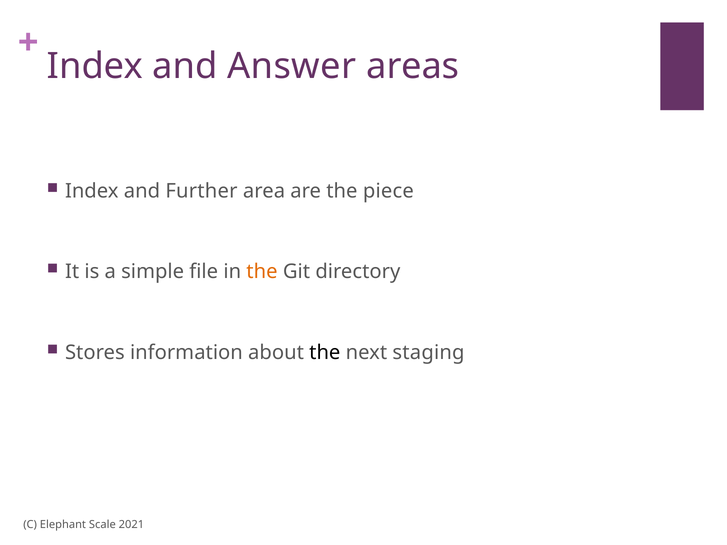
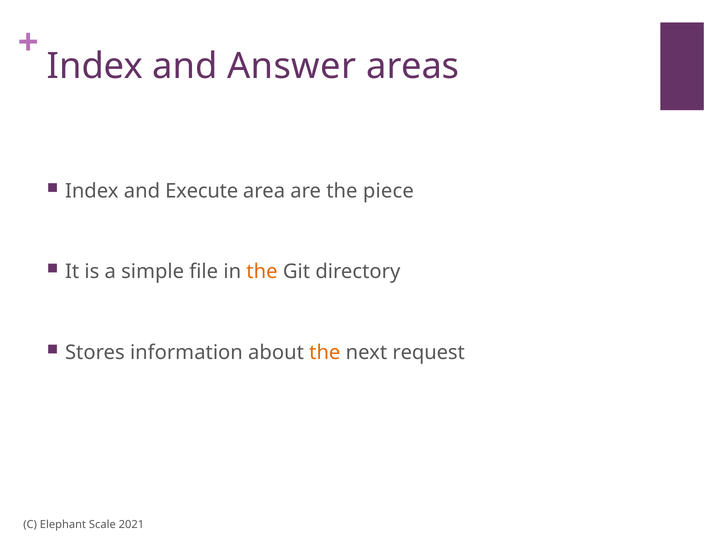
Further: Further -> Execute
the at (325, 353) colour: black -> orange
staging: staging -> request
